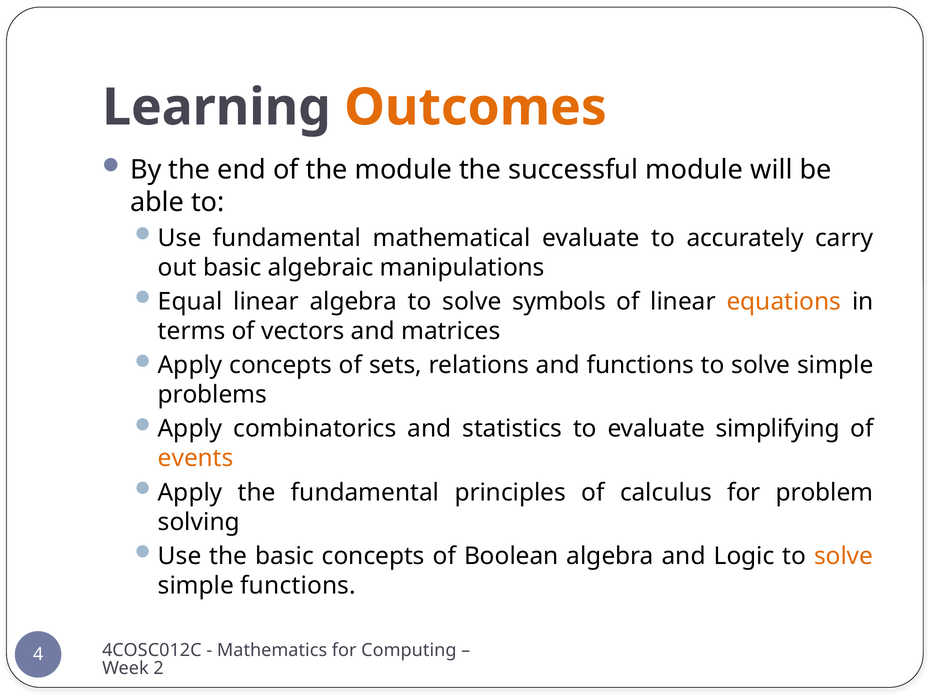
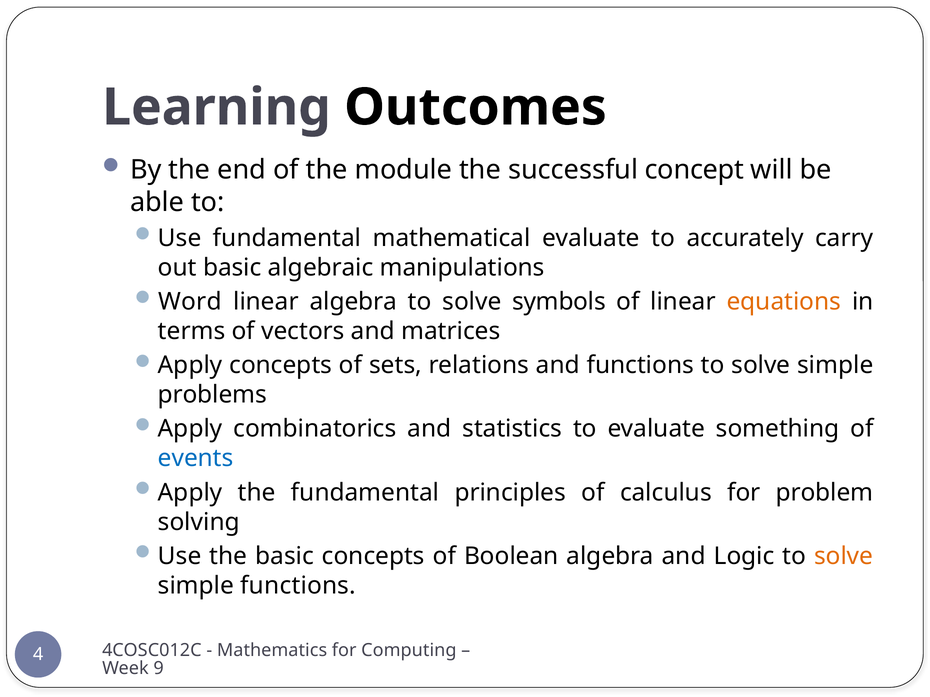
Outcomes colour: orange -> black
successful module: module -> concept
Equal: Equal -> Word
simplifying: simplifying -> something
events colour: orange -> blue
2: 2 -> 9
